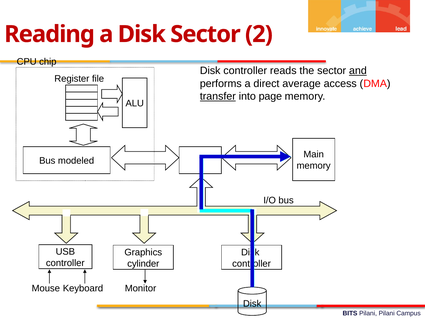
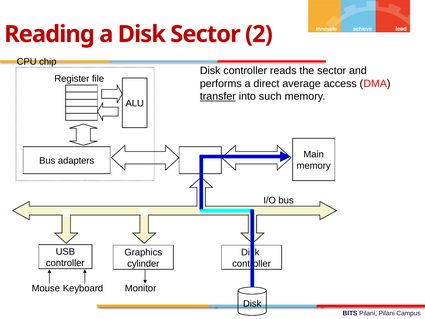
and underline: present -> none
page: page -> such
modeled: modeled -> adapters
